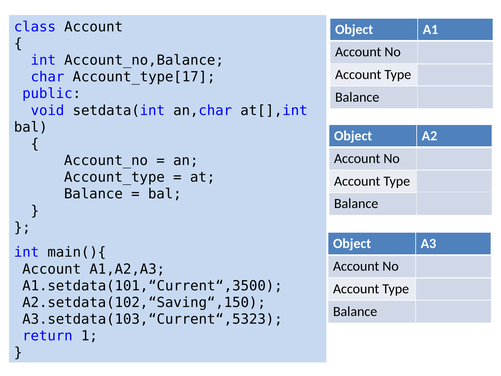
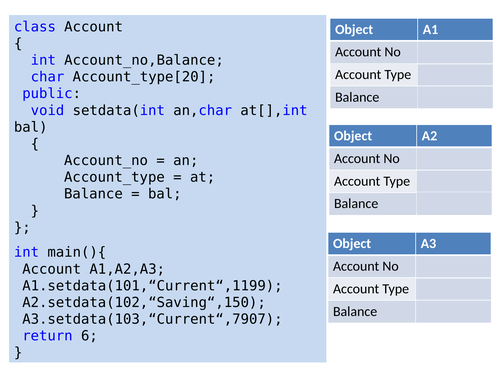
Account_type[17: Account_type[17 -> Account_type[20
A1.setdata(101,“Current“,3500: A1.setdata(101,“Current“,3500 -> A1.setdata(101,“Current“,1199
A3.setdata(103,“Current“,5323: A3.setdata(103,“Current“,5323 -> A3.setdata(103,“Current“,7907
1: 1 -> 6
